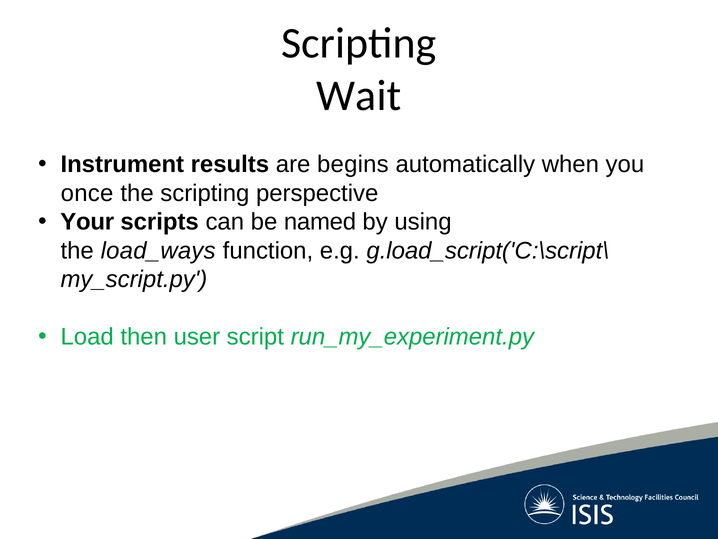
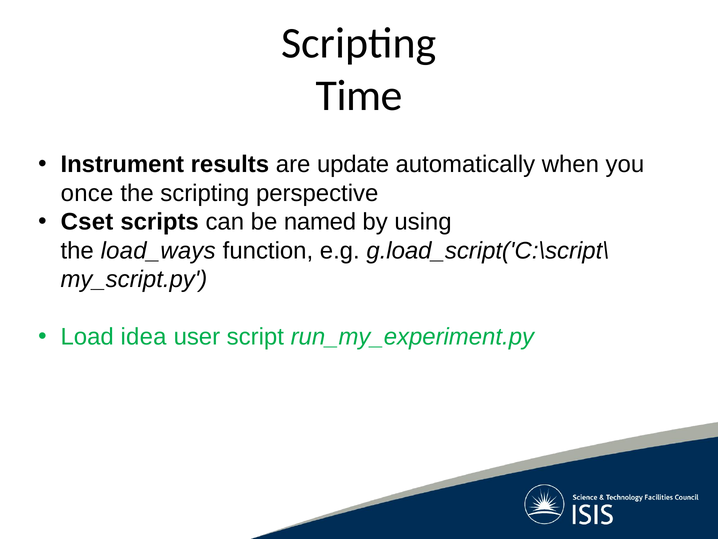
Wait: Wait -> Time
begins: begins -> update
Your: Your -> Cset
then: then -> idea
